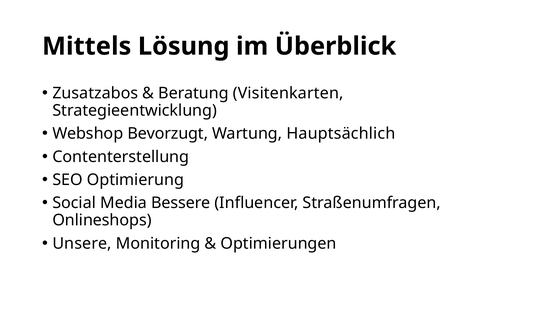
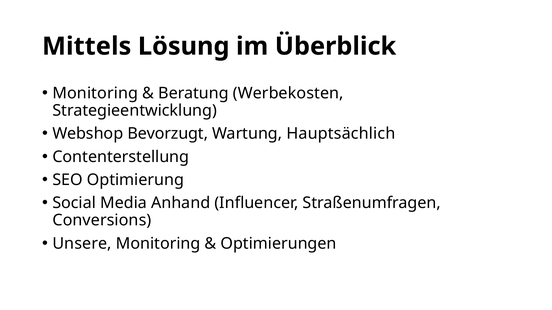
Zusatzabos at (95, 93): Zusatzabos -> Monitoring
Visitenkarten: Visitenkarten -> Werbekosten
Bessere: Bessere -> Anhand
Onlineshops: Onlineshops -> Conversions
